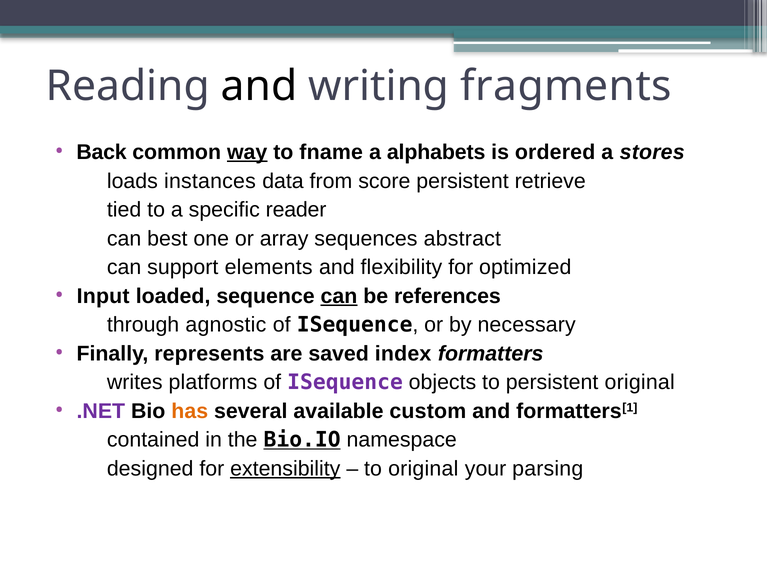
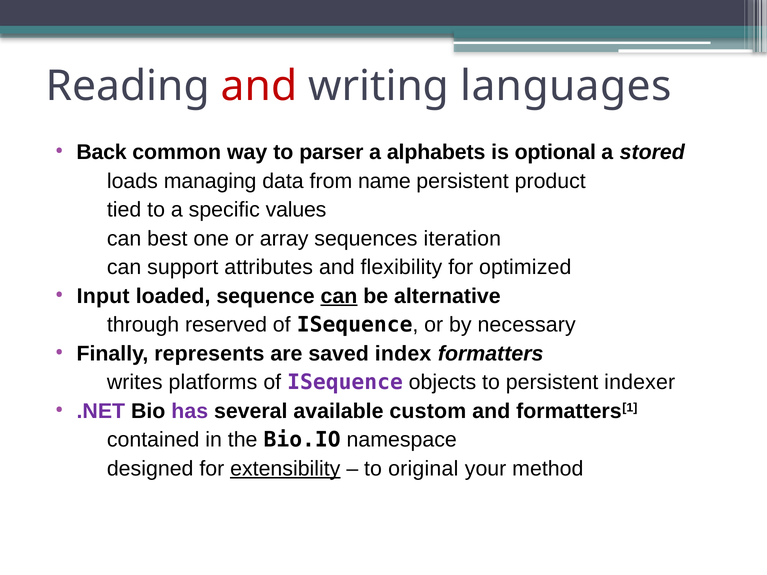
and at (259, 86) colour: black -> red
fragments: fragments -> languages
way underline: present -> none
fname: fname -> parser
ordered: ordered -> optional
stores: stores -> stored
instances: instances -> managing
score: score -> name
retrieve: retrieve -> product
reader: reader -> values
abstract: abstract -> iteration
elements: elements -> attributes
references: references -> alternative
agnostic: agnostic -> reserved
persistent original: original -> indexer
has colour: orange -> purple
Bio.IO underline: present -> none
parsing: parsing -> method
